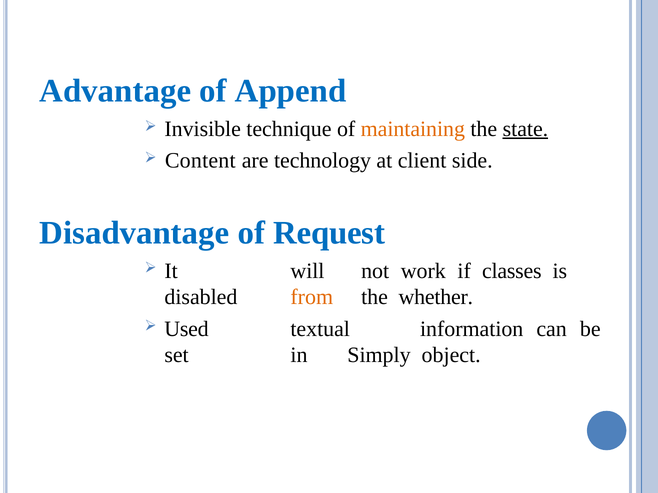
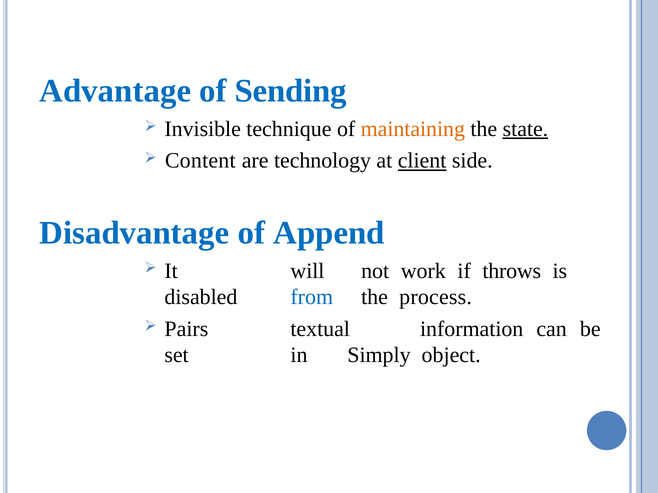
Append: Append -> Sending
client underline: none -> present
Request: Request -> Append
classes: classes -> throws
from colour: orange -> blue
whether: whether -> process
Used: Used -> Pairs
